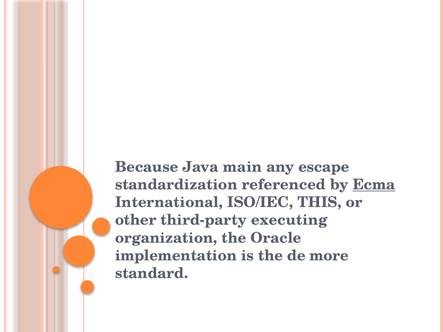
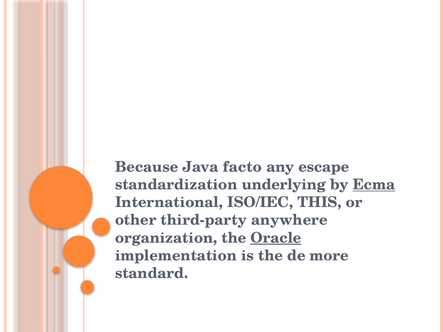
main: main -> facto
referenced: referenced -> underlying
executing: executing -> anywhere
Oracle underline: none -> present
